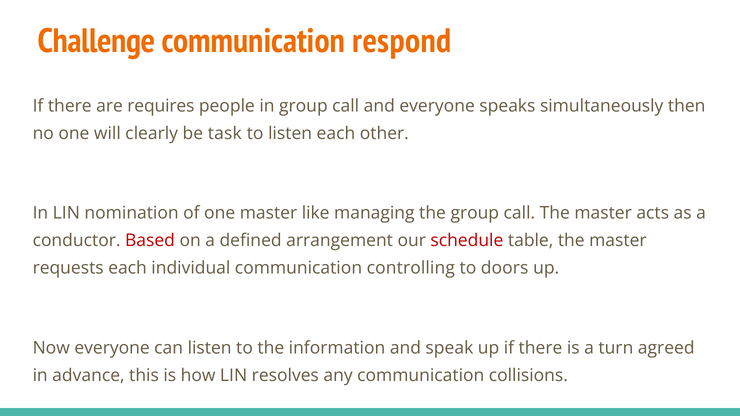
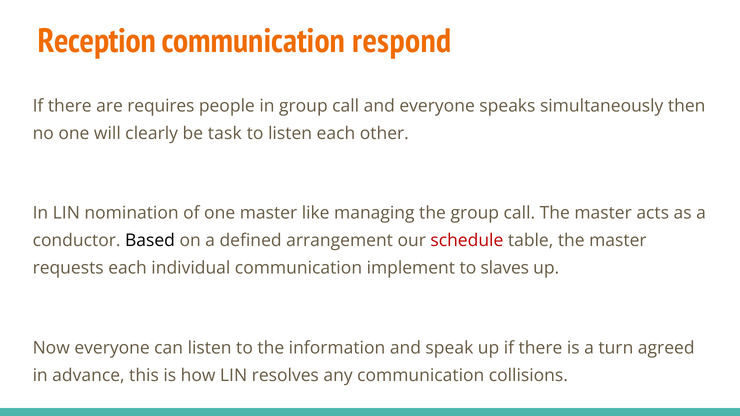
Challenge: Challenge -> Reception
Based colour: red -> black
controlling: controlling -> implement
doors: doors -> slaves
